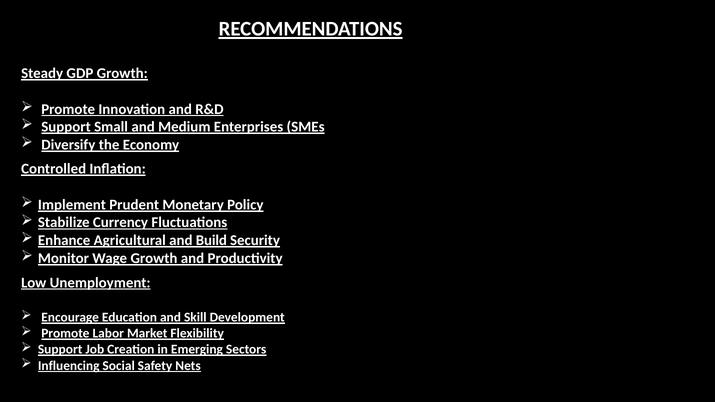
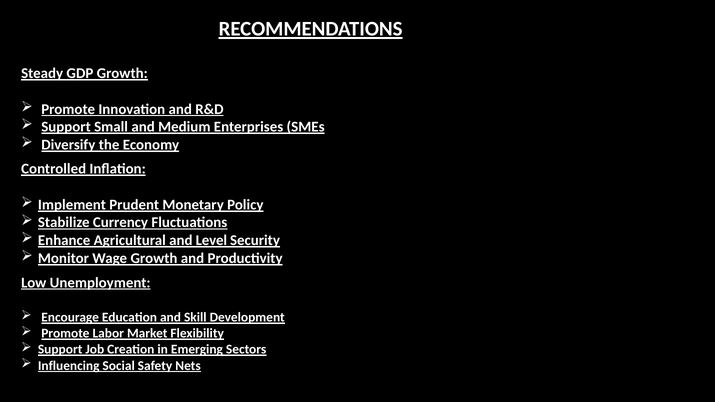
Build: Build -> Level
